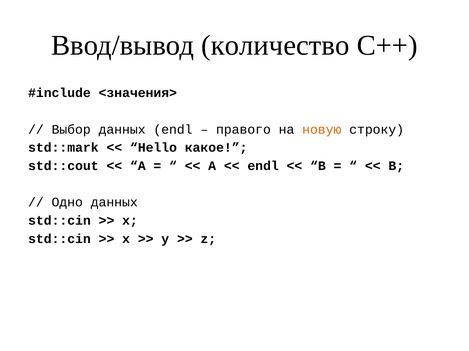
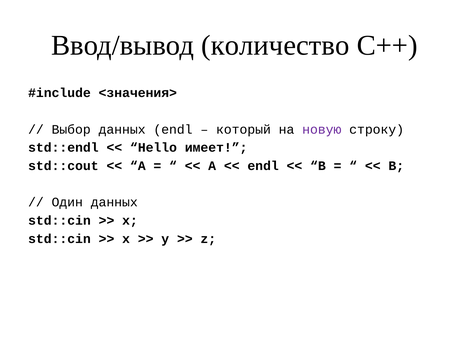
правого: правого -> который
новую colour: orange -> purple
std::mark: std::mark -> std::endl
какое: какое -> имеет
Одно: Одно -> Один
